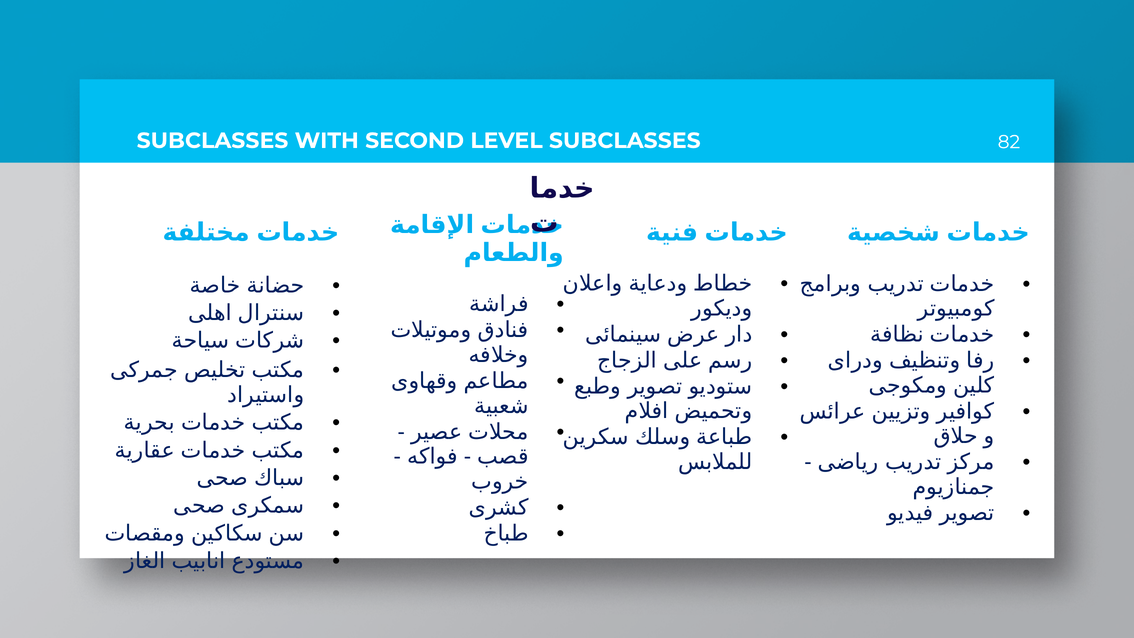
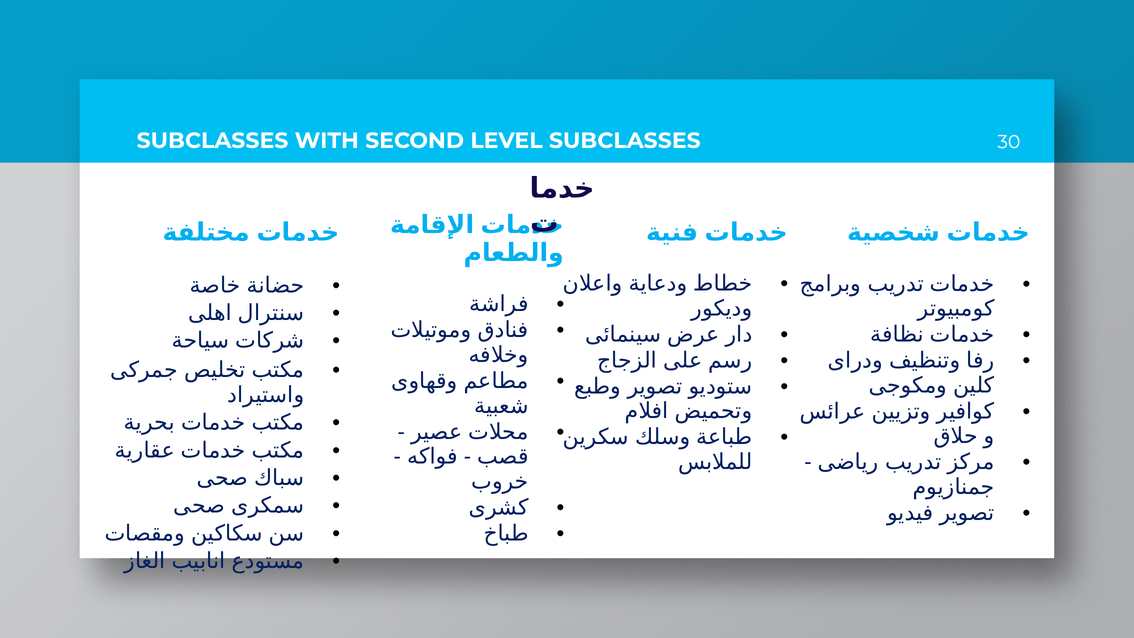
82: 82 -> 30
